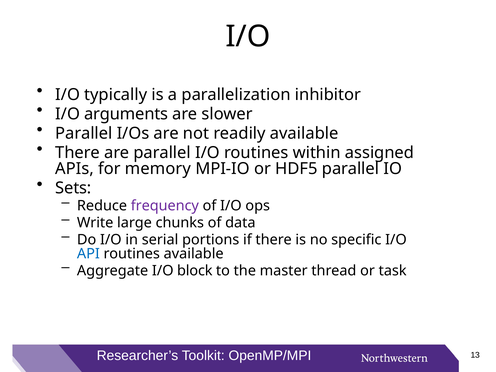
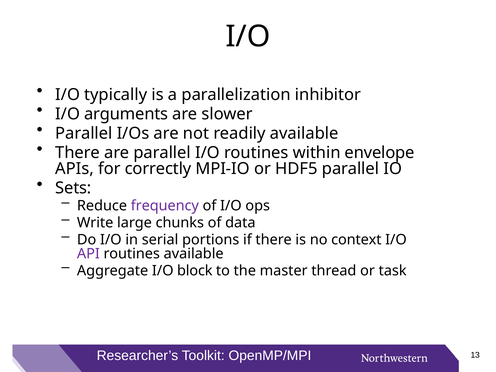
assigned: assigned -> envelope
memory: memory -> correctly
specific: specific -> context
API colour: blue -> purple
